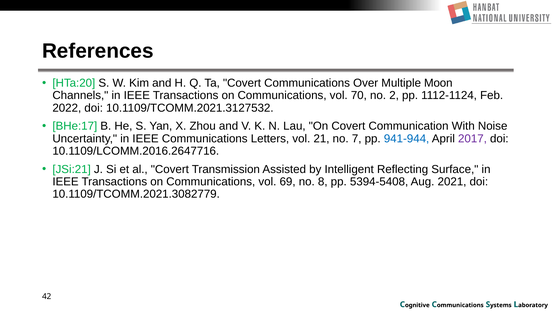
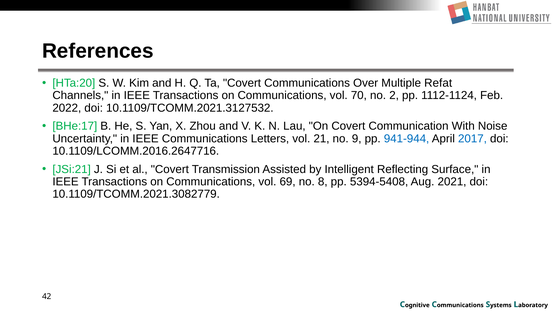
Moon: Moon -> Refat
7: 7 -> 9
2017 colour: purple -> blue
